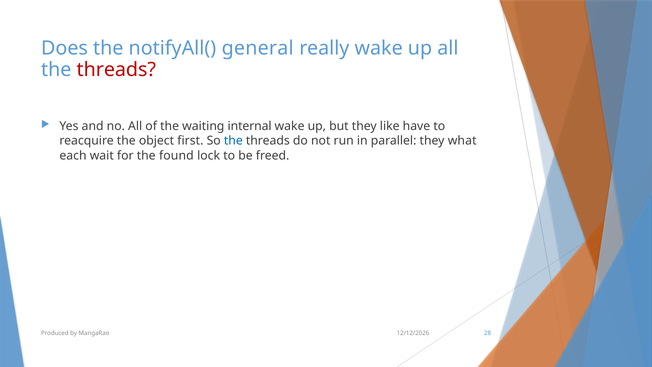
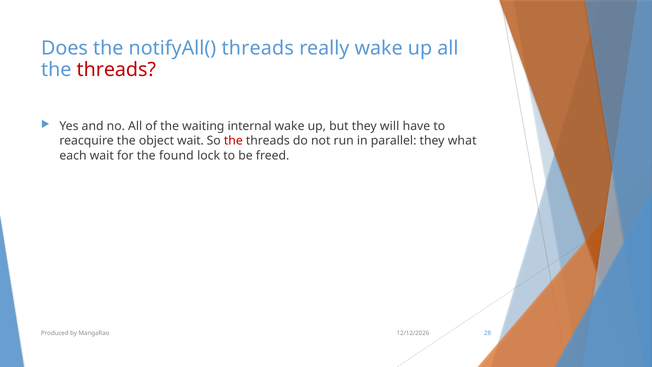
notifyAll( general: general -> threads
like: like -> will
object first: first -> wait
the at (233, 141) colour: blue -> red
